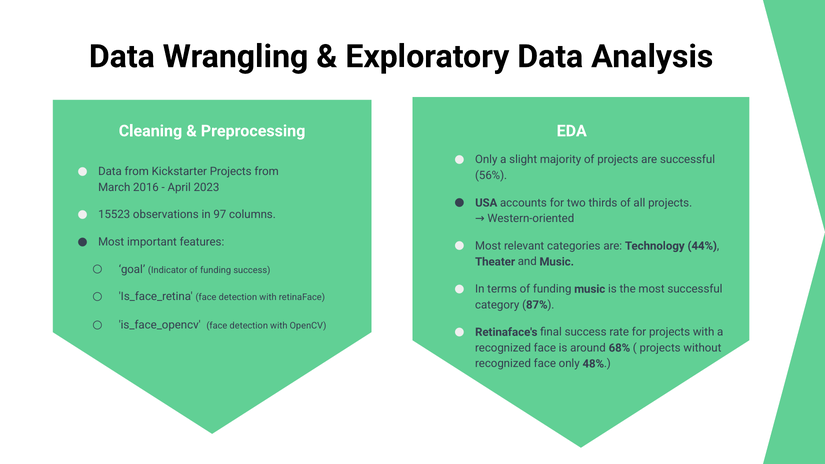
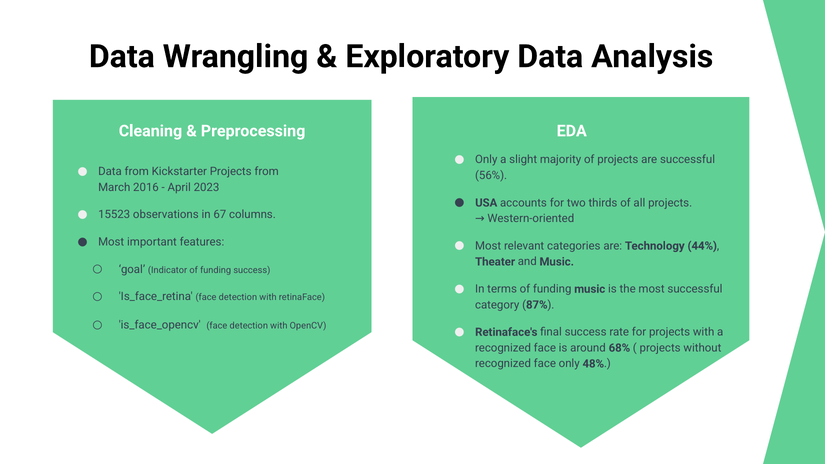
97: 97 -> 67
